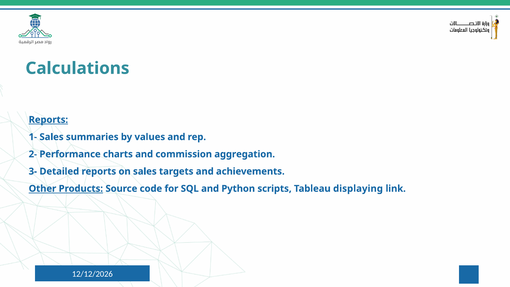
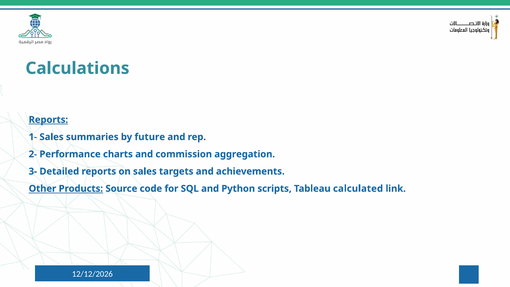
values: values -> future
displaying: displaying -> calculated
